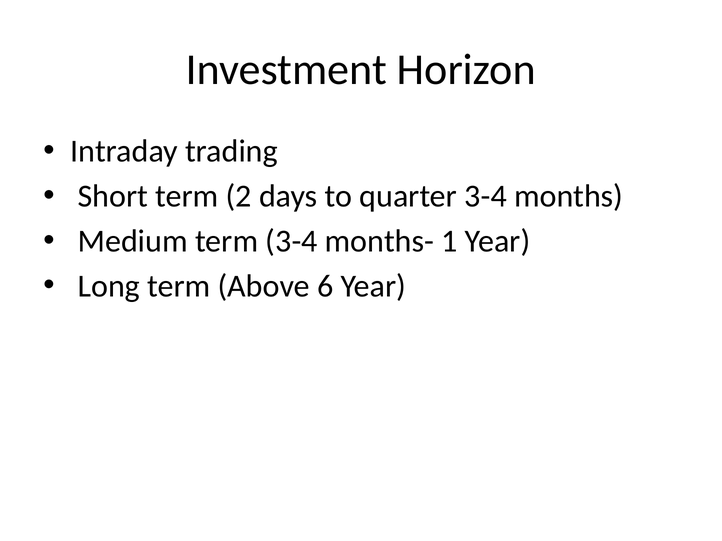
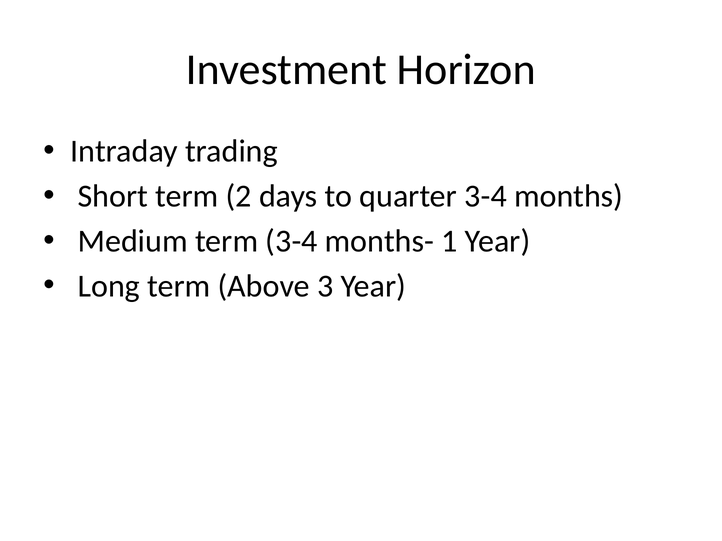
6: 6 -> 3
